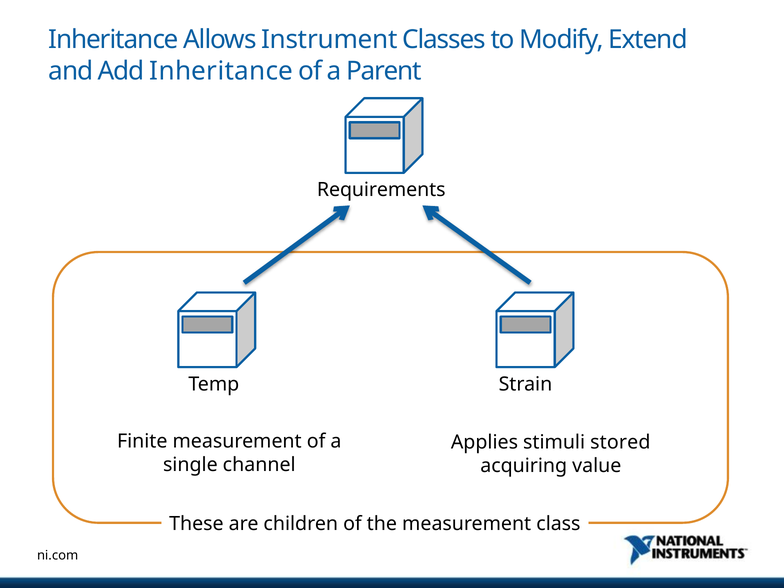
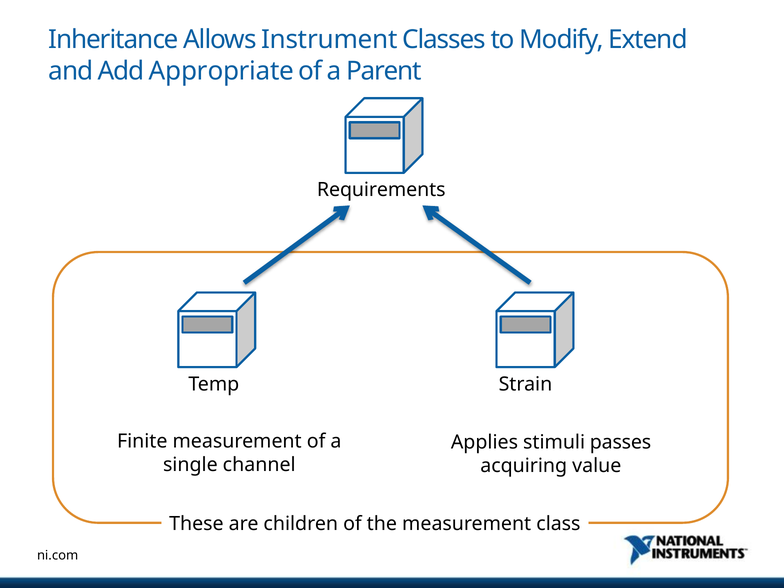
Add Inheritance: Inheritance -> Appropriate
stored: stored -> passes
